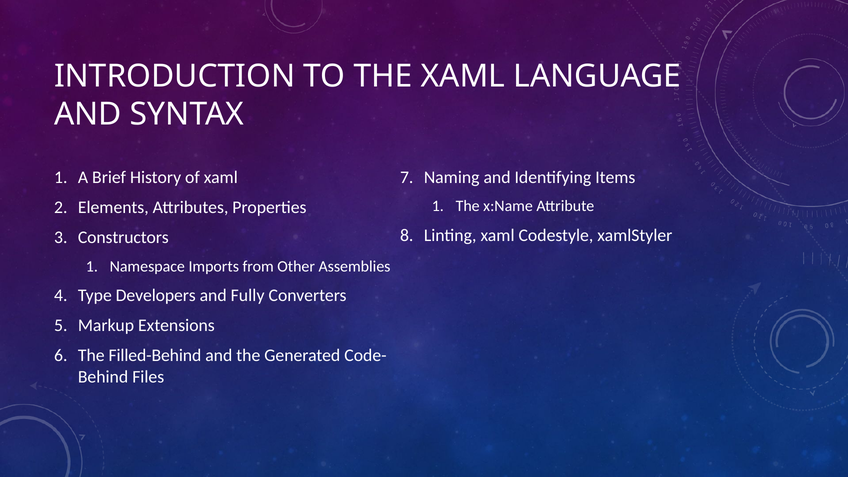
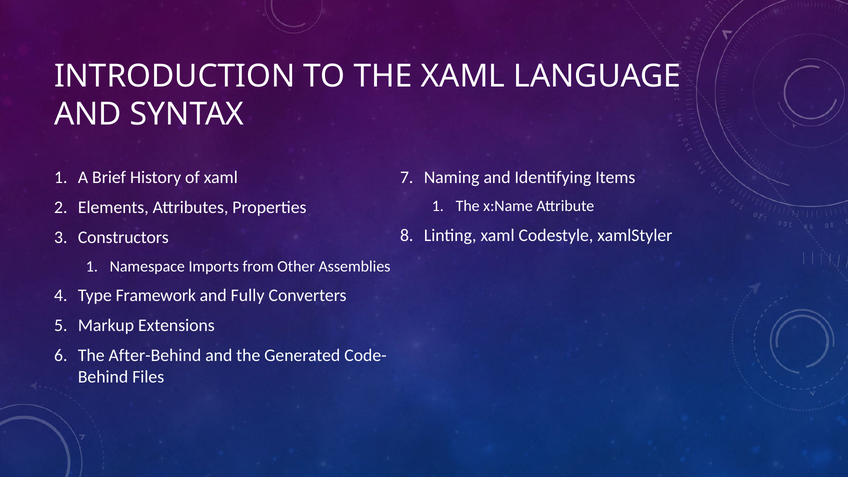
Developers: Developers -> Framework
Filled-Behind: Filled-Behind -> After-Behind
